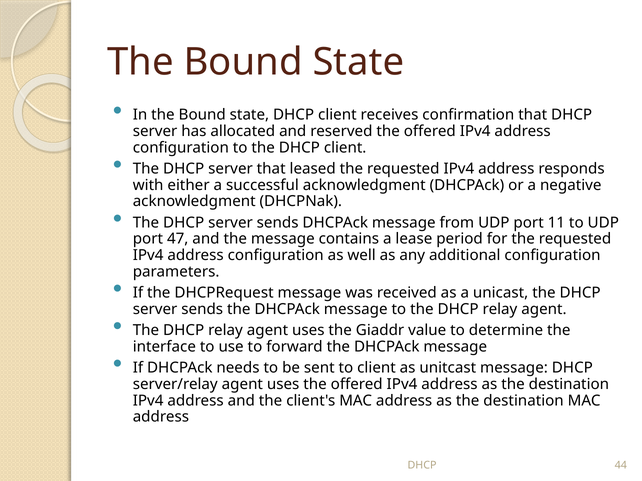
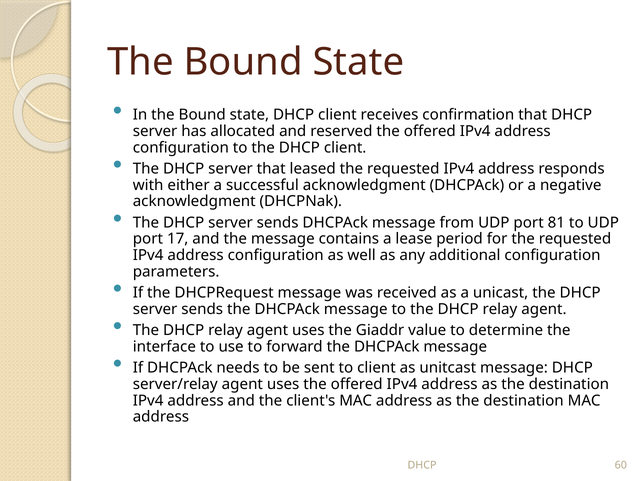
11: 11 -> 81
47: 47 -> 17
44: 44 -> 60
